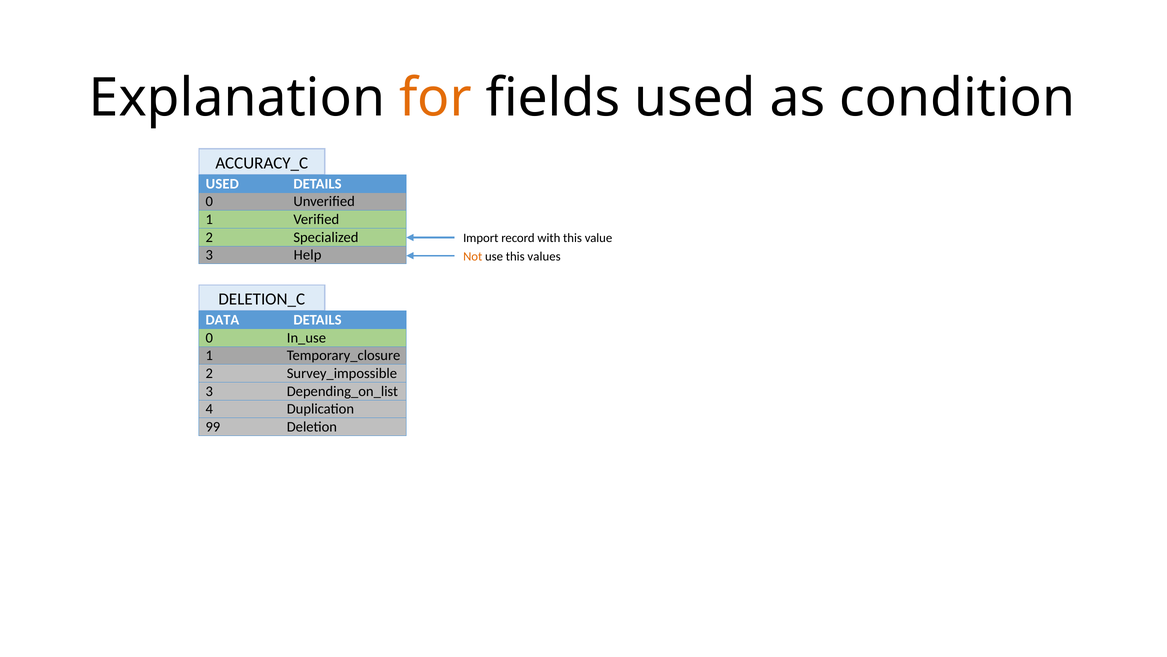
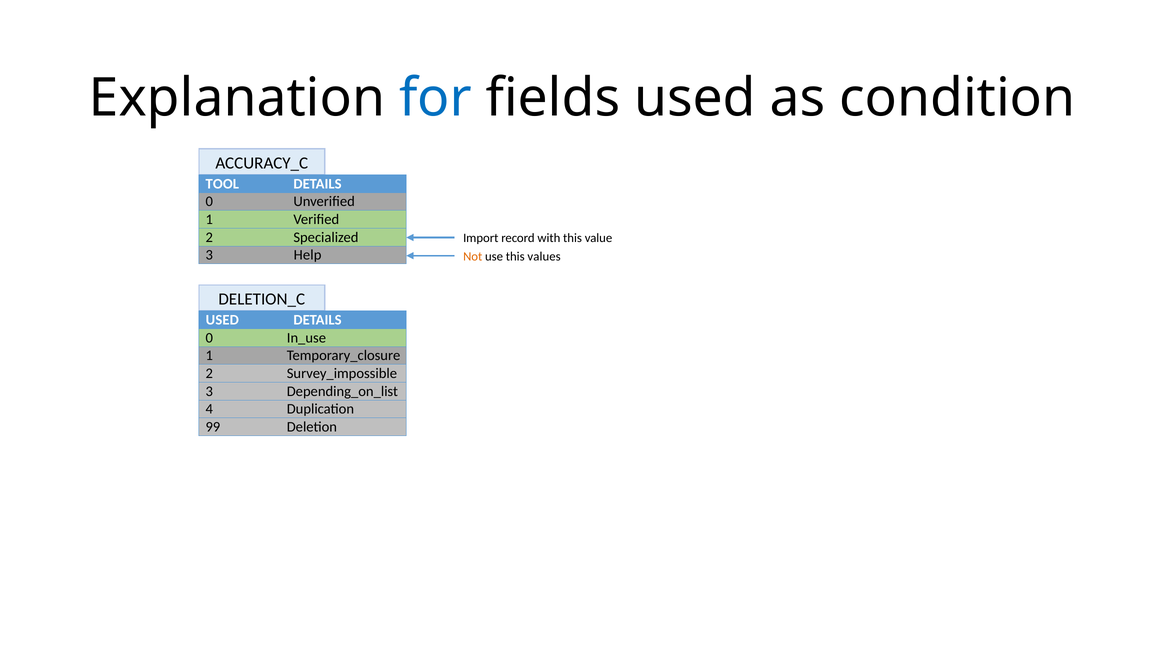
for colour: orange -> blue
USED at (222, 184): USED -> TOOL
DATA at (222, 320): DATA -> USED
